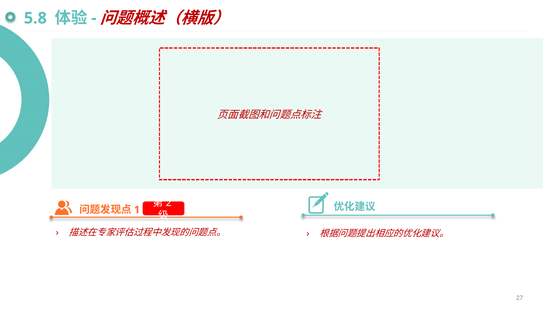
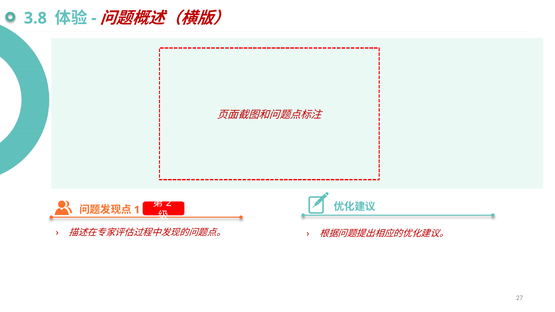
5.8: 5.8 -> 3.8
